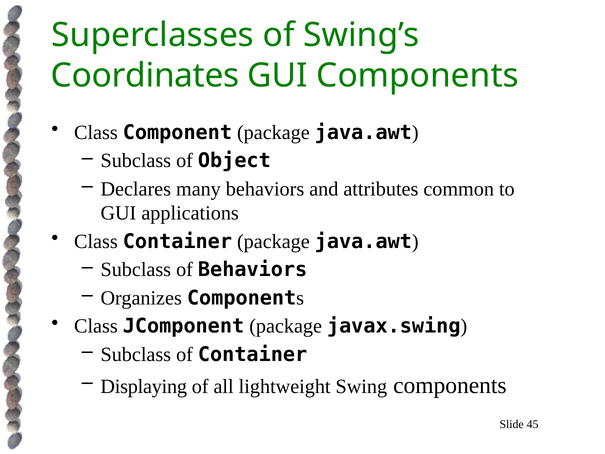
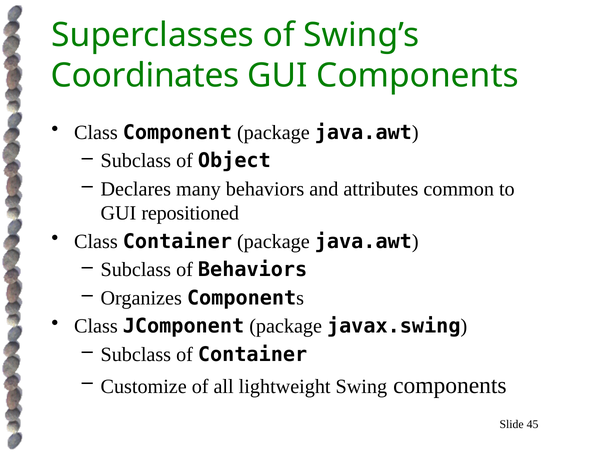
applications: applications -> repositioned
Displaying: Displaying -> Customize
